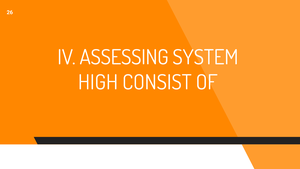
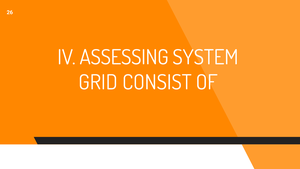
HIGH: HIGH -> GRID
